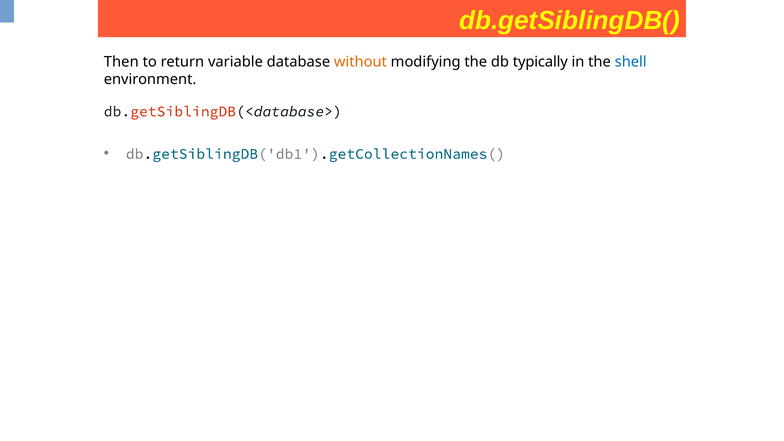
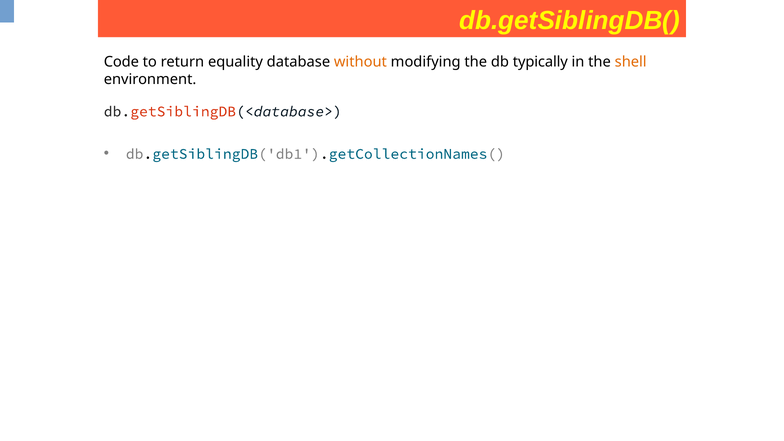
Then: Then -> Code
variable: variable -> equality
shell colour: blue -> orange
